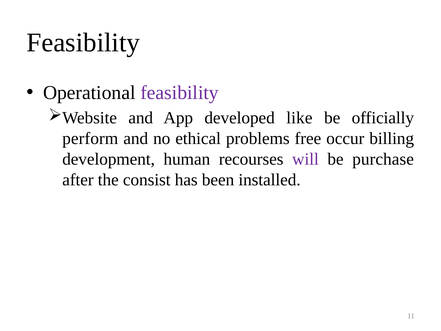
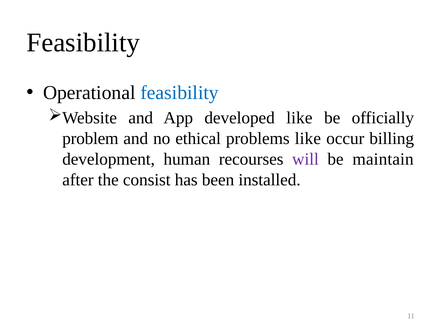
feasibility at (180, 93) colour: purple -> blue
perform: perform -> problem
problems free: free -> like
purchase: purchase -> maintain
